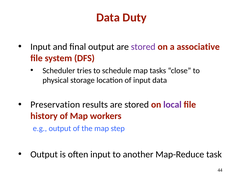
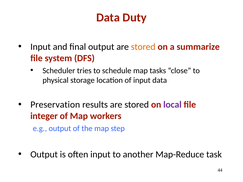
stored at (143, 47) colour: purple -> orange
associative: associative -> summarize
history: history -> integer
